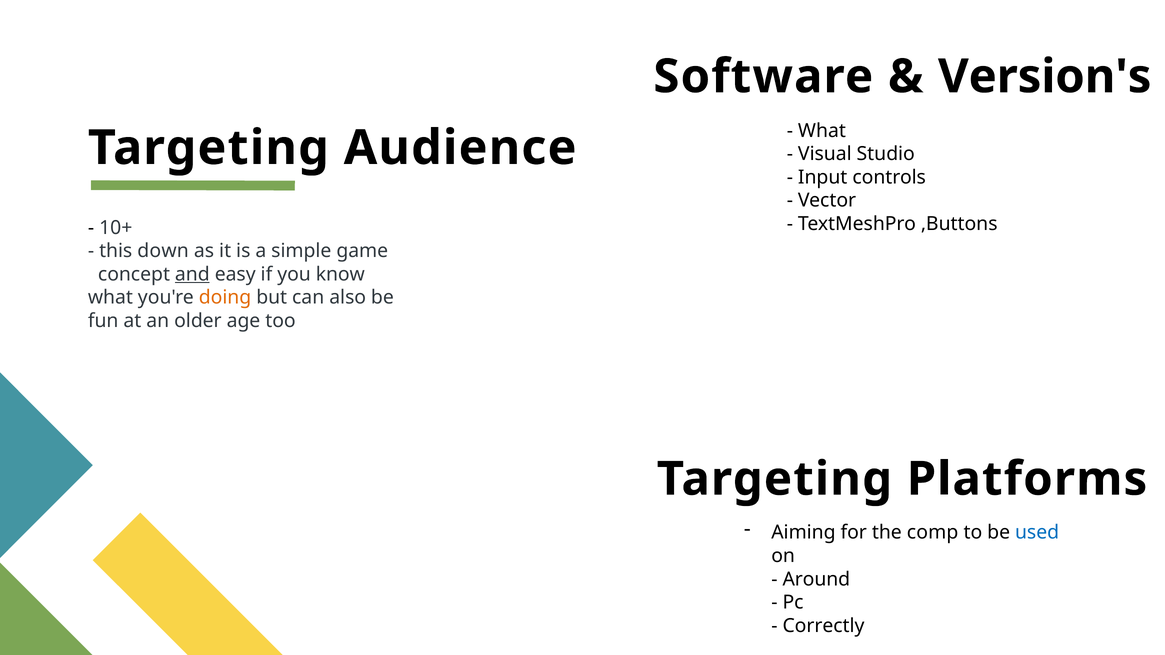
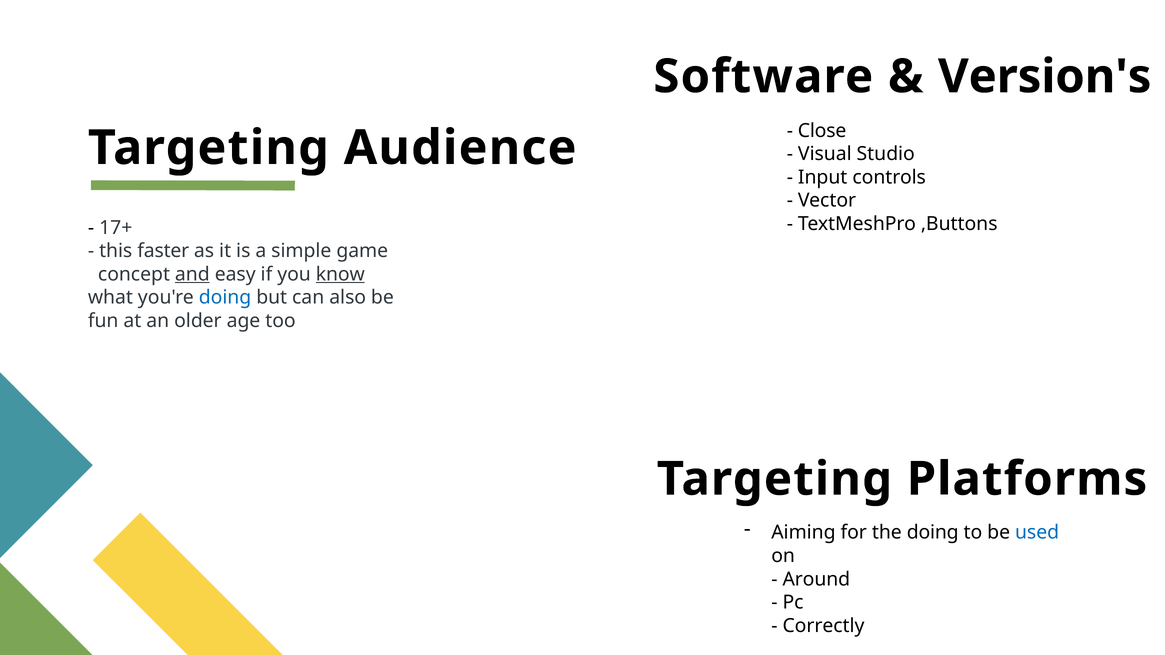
What at (822, 131): What -> Close
10+: 10+ -> 17+
down: down -> faster
know underline: none -> present
doing at (225, 298) colour: orange -> blue
the comp: comp -> doing
